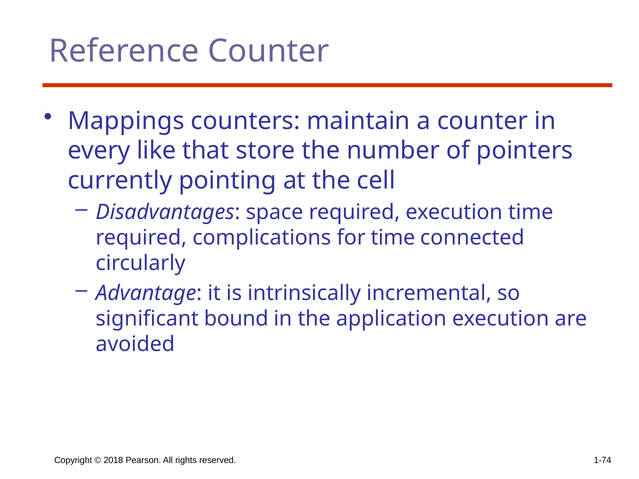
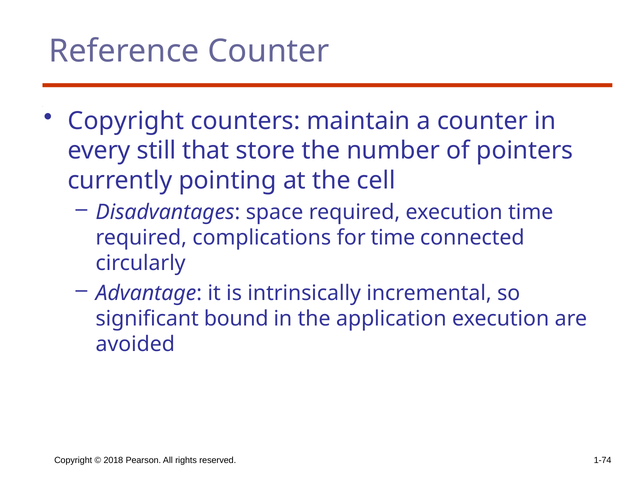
Mappings at (126, 121): Mappings -> Copyright
like: like -> still
